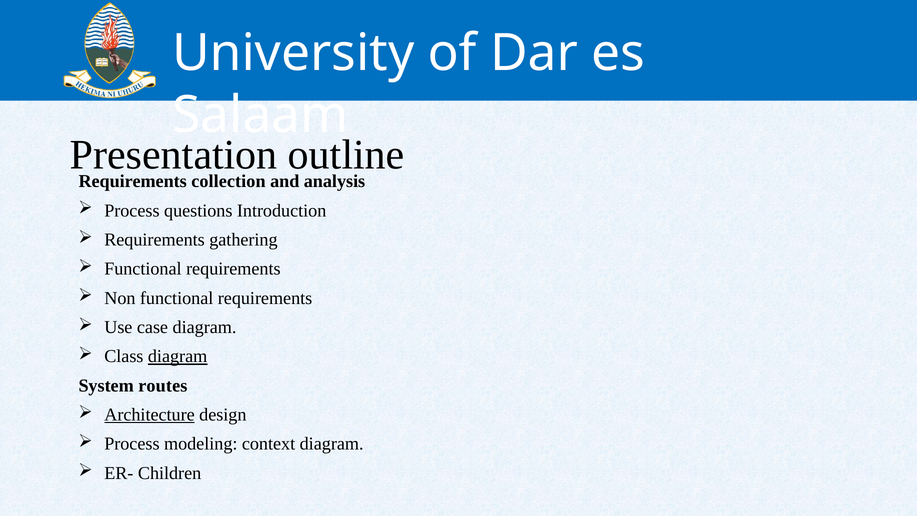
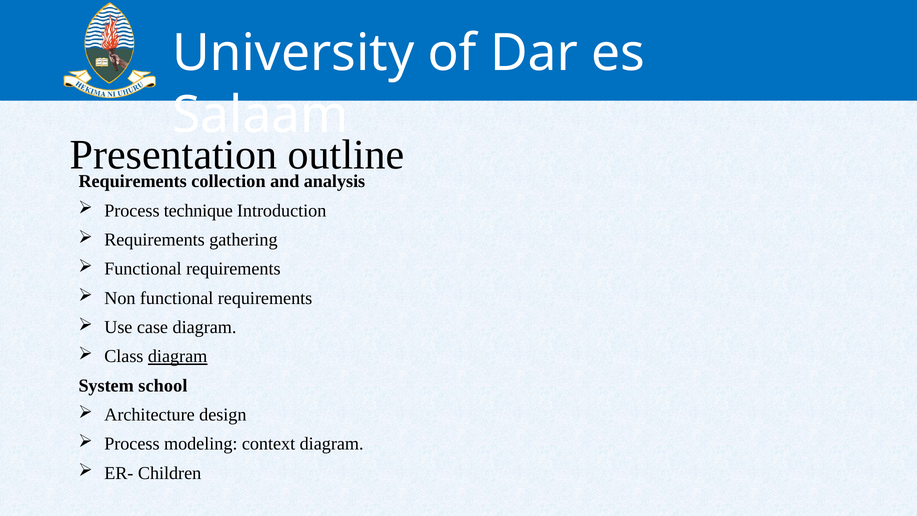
questions: questions -> technique
routes: routes -> school
Architecture underline: present -> none
